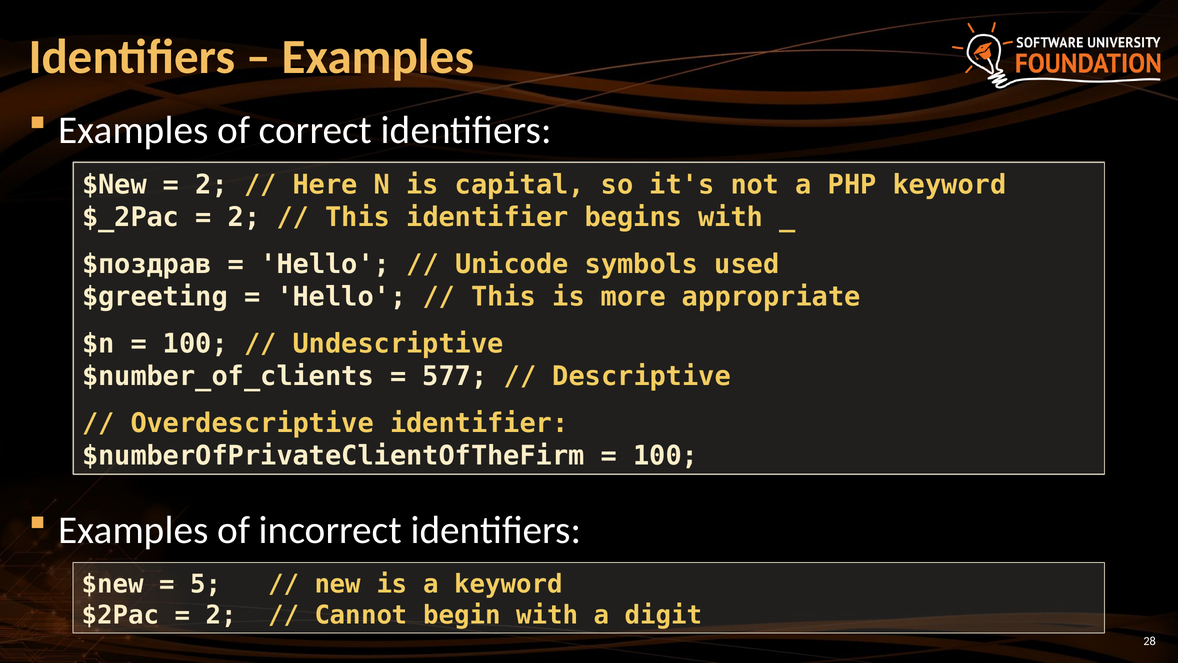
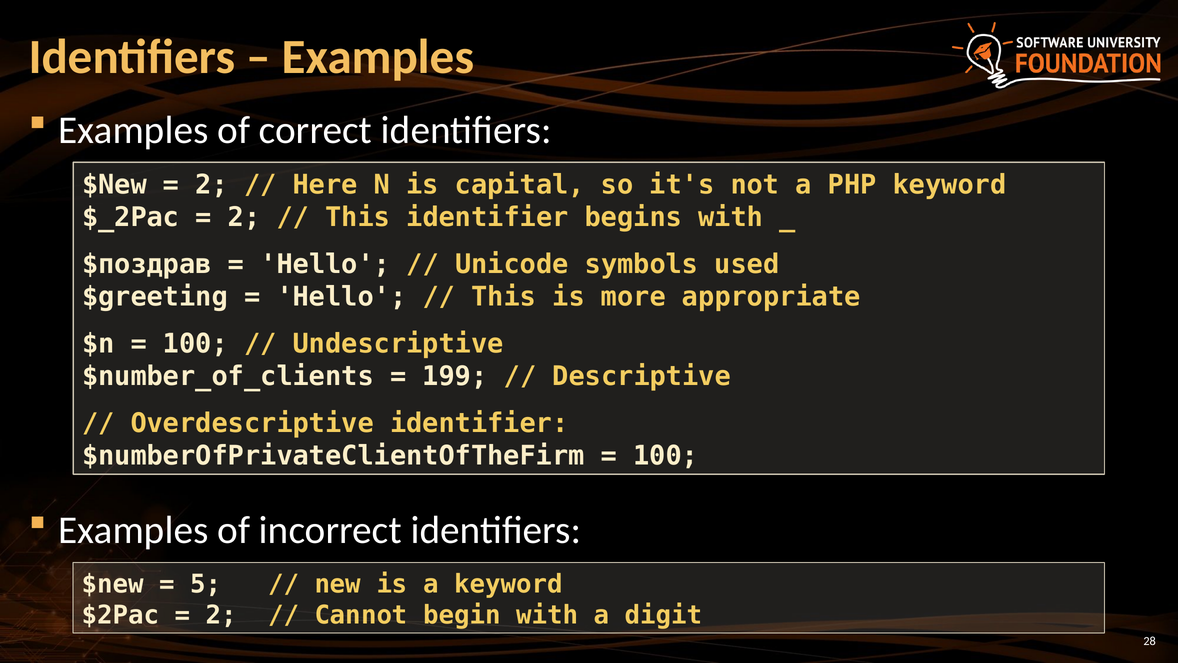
577: 577 -> 199
